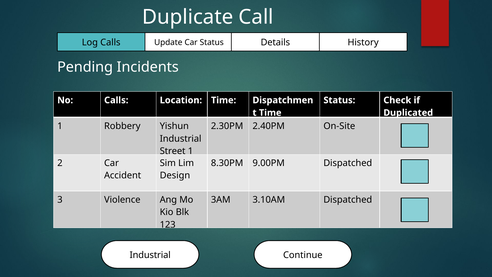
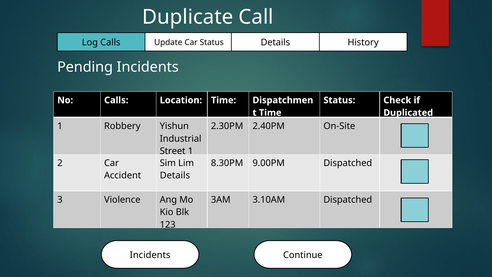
Design at (175, 175): Design -> Details
Industrial at (150, 255): Industrial -> Incidents
